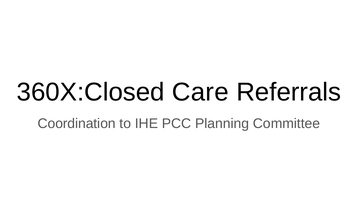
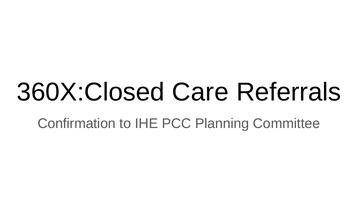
Coordination: Coordination -> Confirmation
